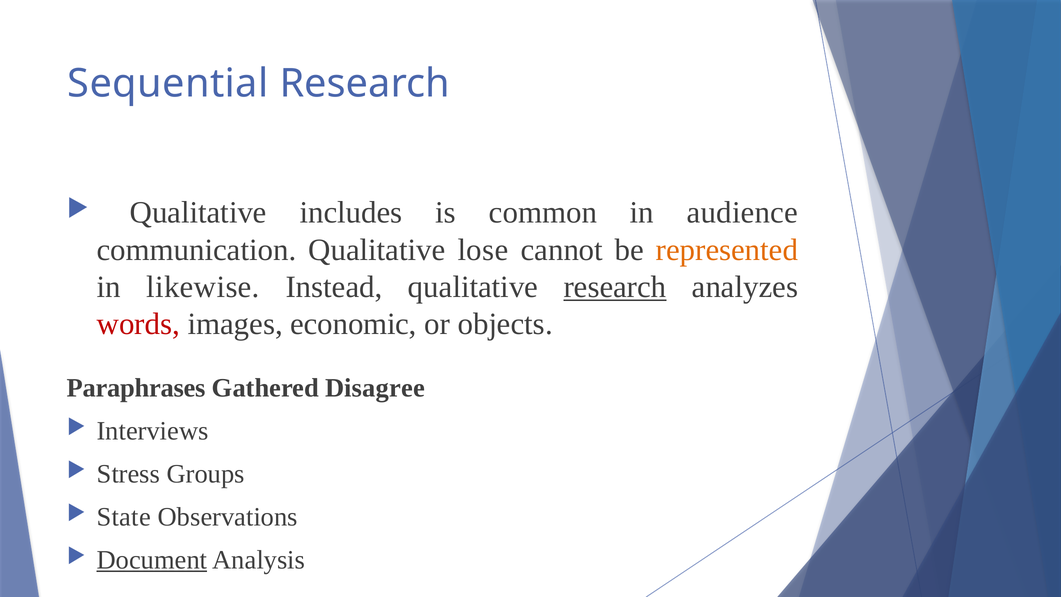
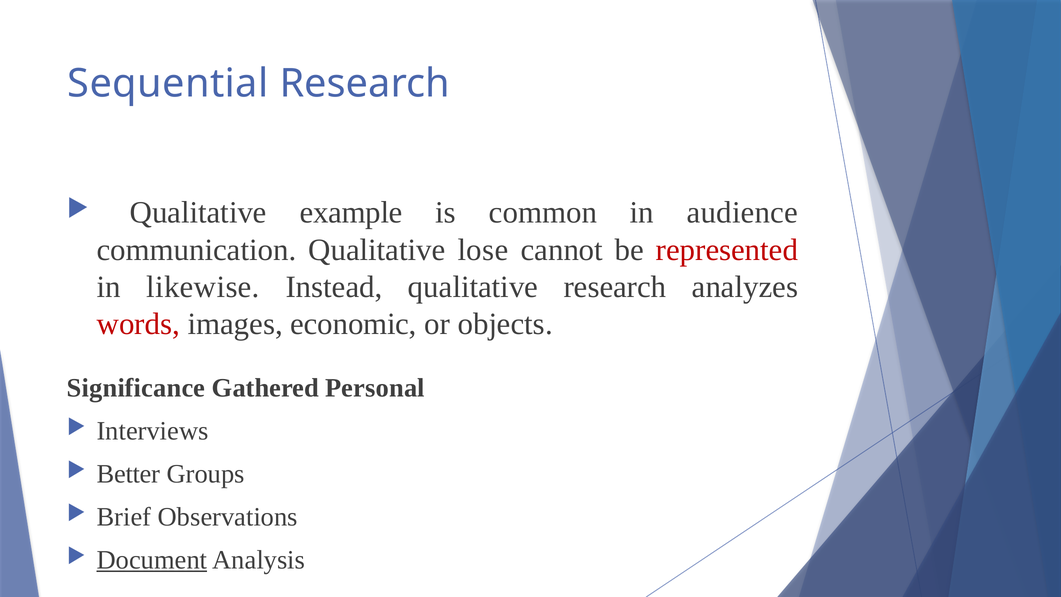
includes: includes -> example
represented colour: orange -> red
research at (615, 287) underline: present -> none
Paraphrases: Paraphrases -> Significance
Disagree: Disagree -> Personal
Stress: Stress -> Better
State: State -> Brief
